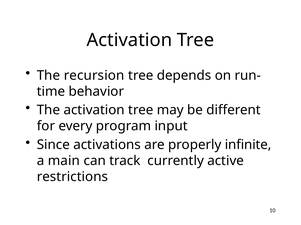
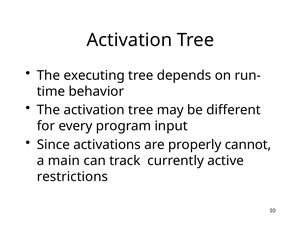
recursion: recursion -> executing
infinite: infinite -> cannot
